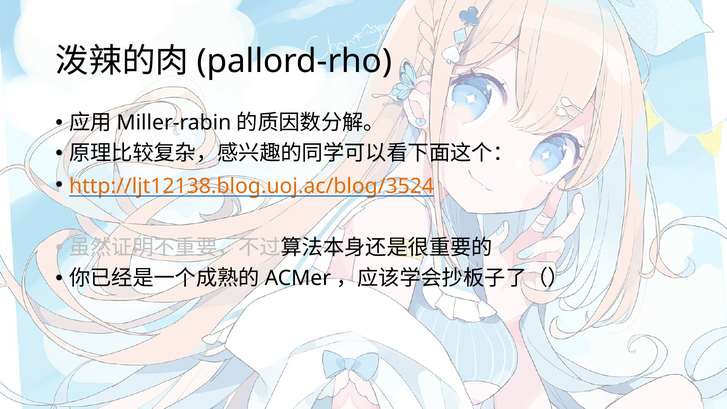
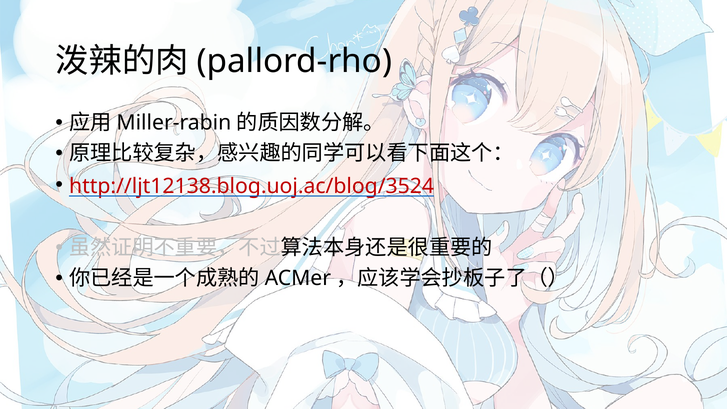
http://ljt12138.blog.uoj.ac/blog/3524 colour: orange -> red
